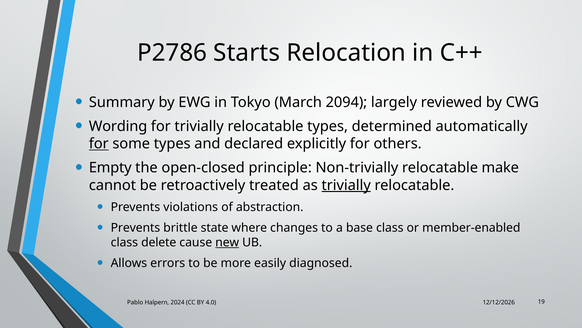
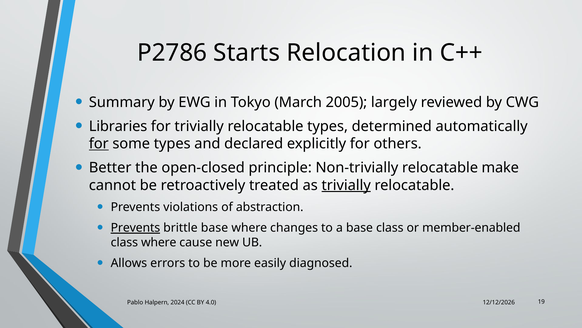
2094: 2094 -> 2005
Wording: Wording -> Libraries
Empty: Empty -> Better
Prevents at (135, 227) underline: none -> present
brittle state: state -> base
class delete: delete -> where
new underline: present -> none
